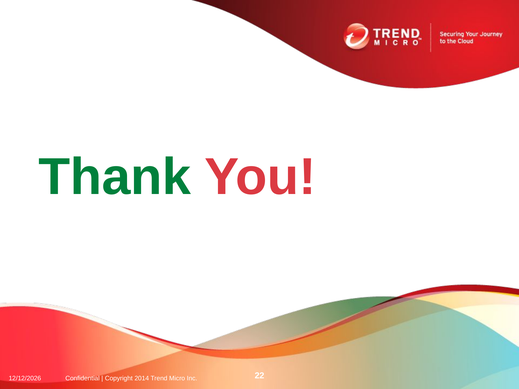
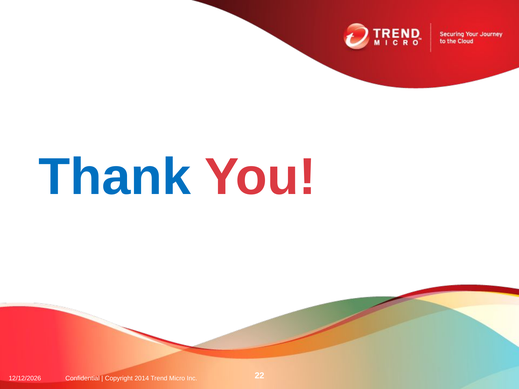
Thank colour: green -> blue
